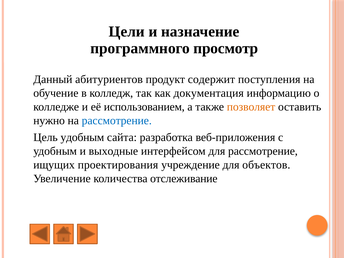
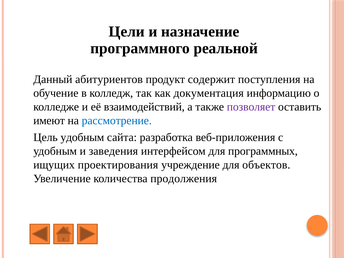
просмотр: просмотр -> реальной
использованием: использованием -> взаимодействий
позволяет colour: orange -> purple
нужно: нужно -> имеют
выходные: выходные -> заведения
для рассмотрение: рассмотрение -> программных
отслеживание: отслеживание -> продолжения
